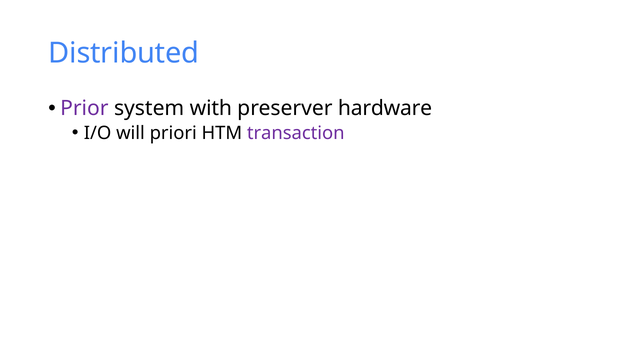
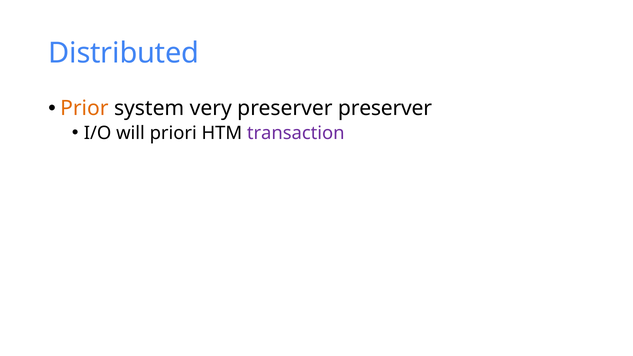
Prior colour: purple -> orange
with: with -> very
preserver hardware: hardware -> preserver
